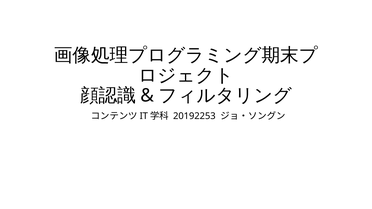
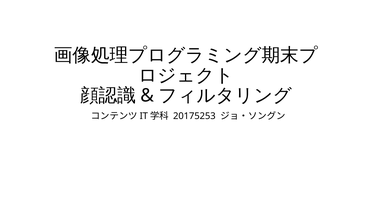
20192253: 20192253 -> 20175253
